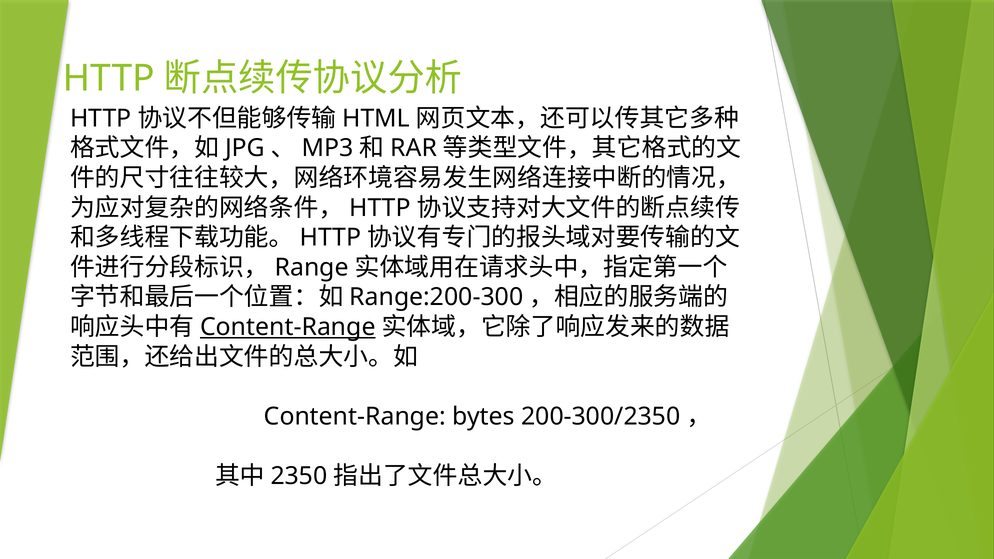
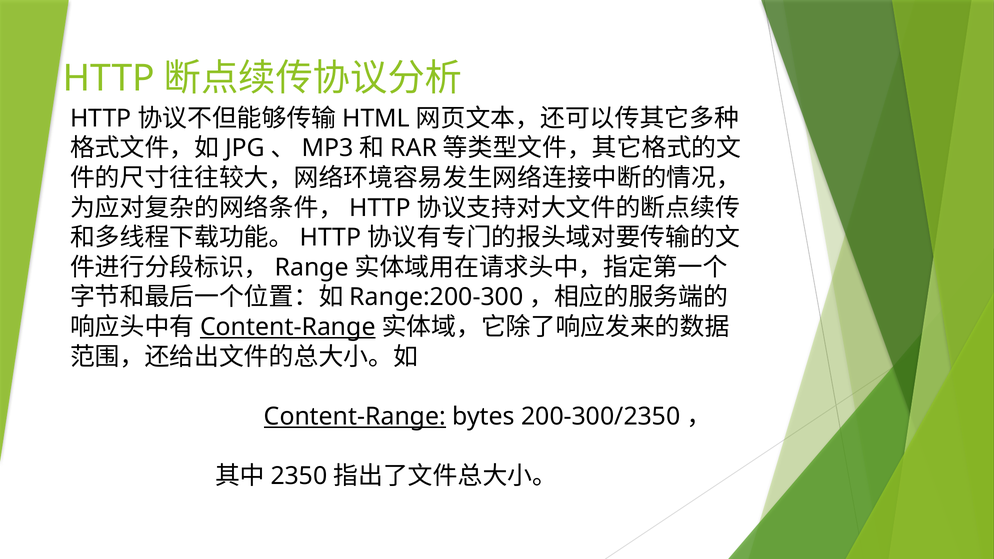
Content-Range at (355, 417) underline: none -> present
